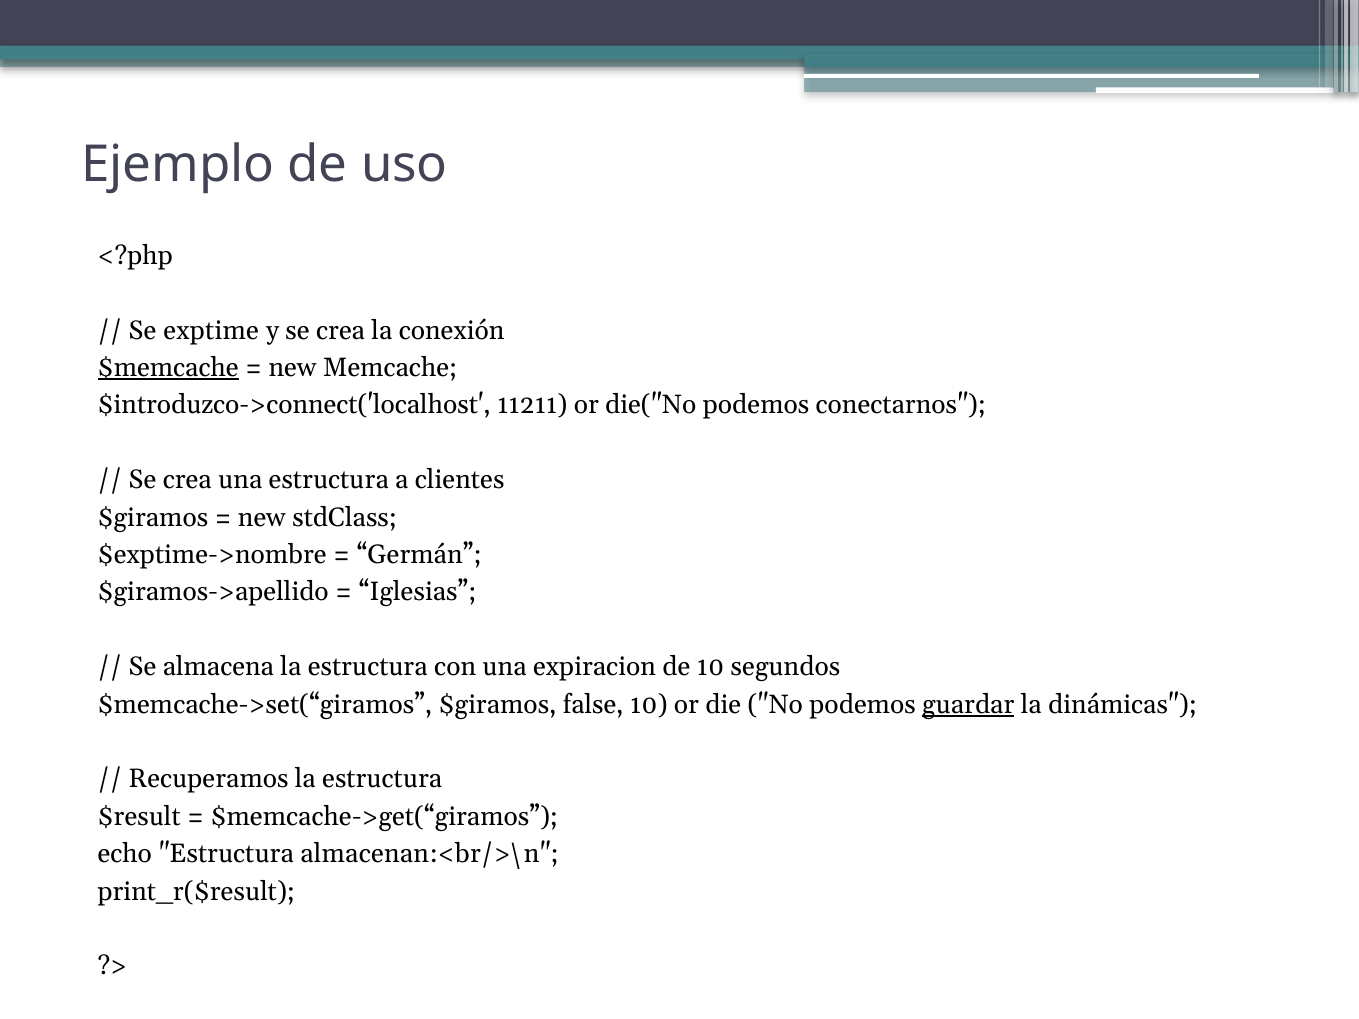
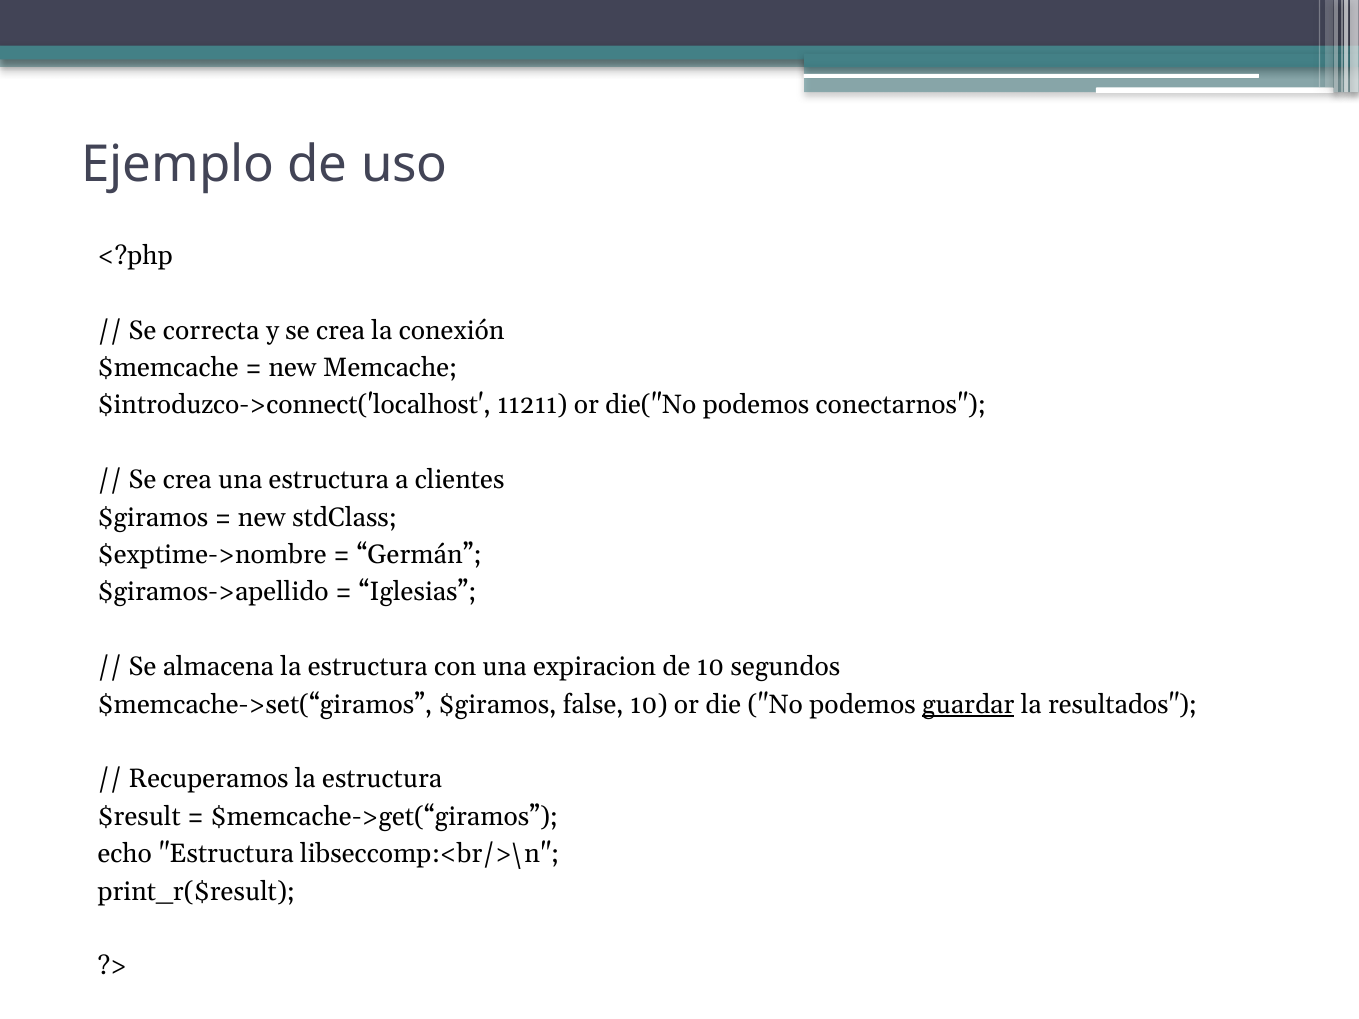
exptime: exptime -> correcta
$memcache underline: present -> none
dinámicas: dinámicas -> resultados
almacenan:<br/>\n: almacenan:<br/>\n -> libseccomp:<br/>\n
